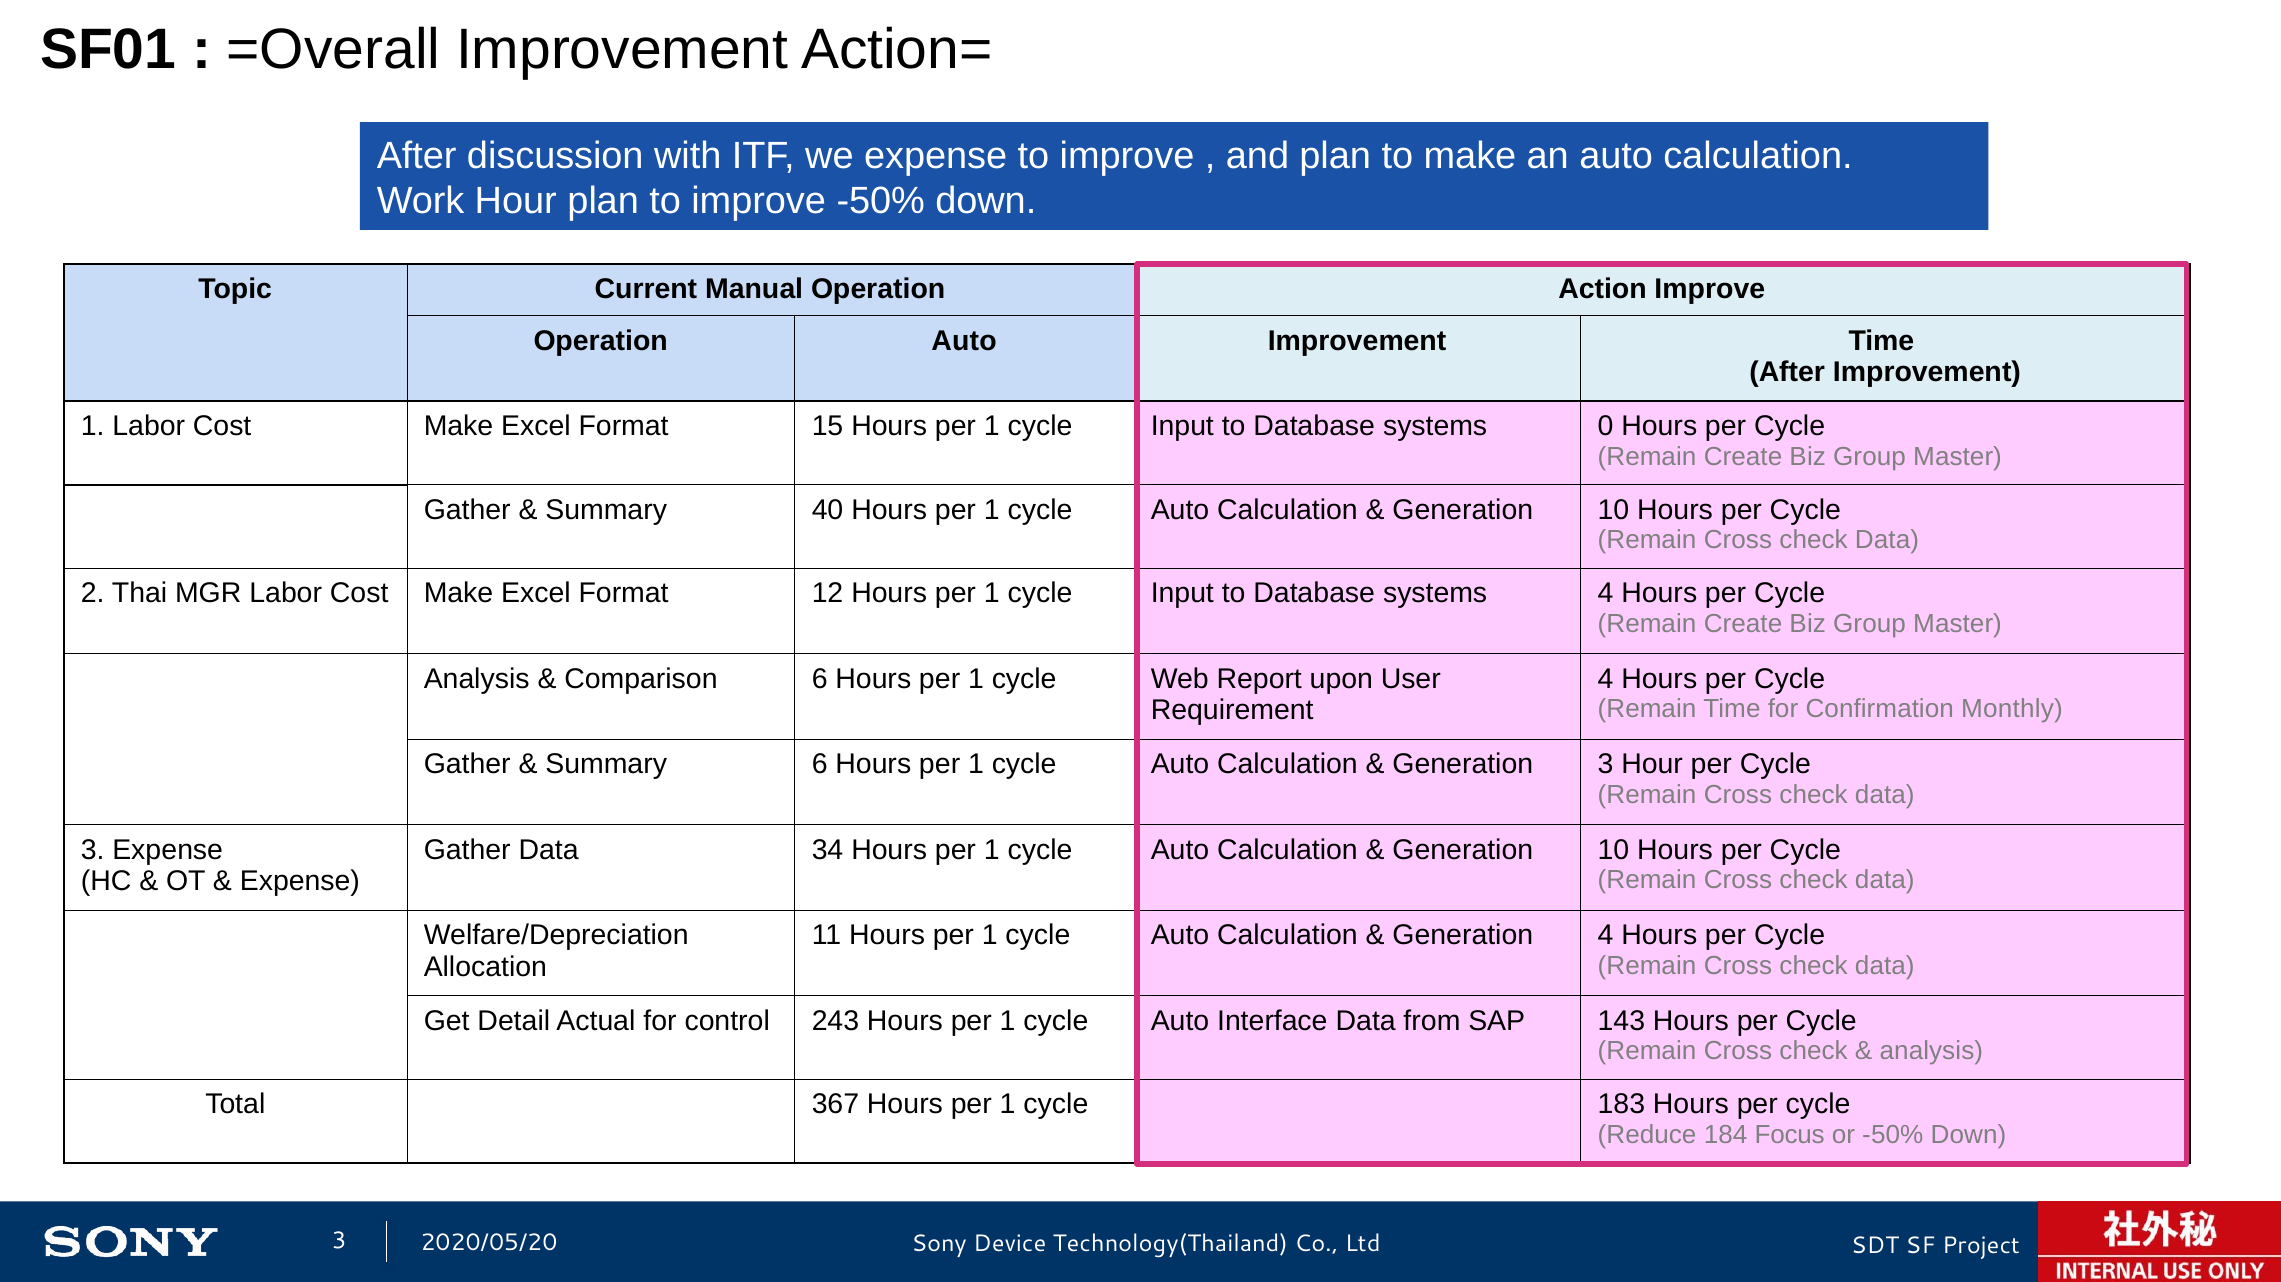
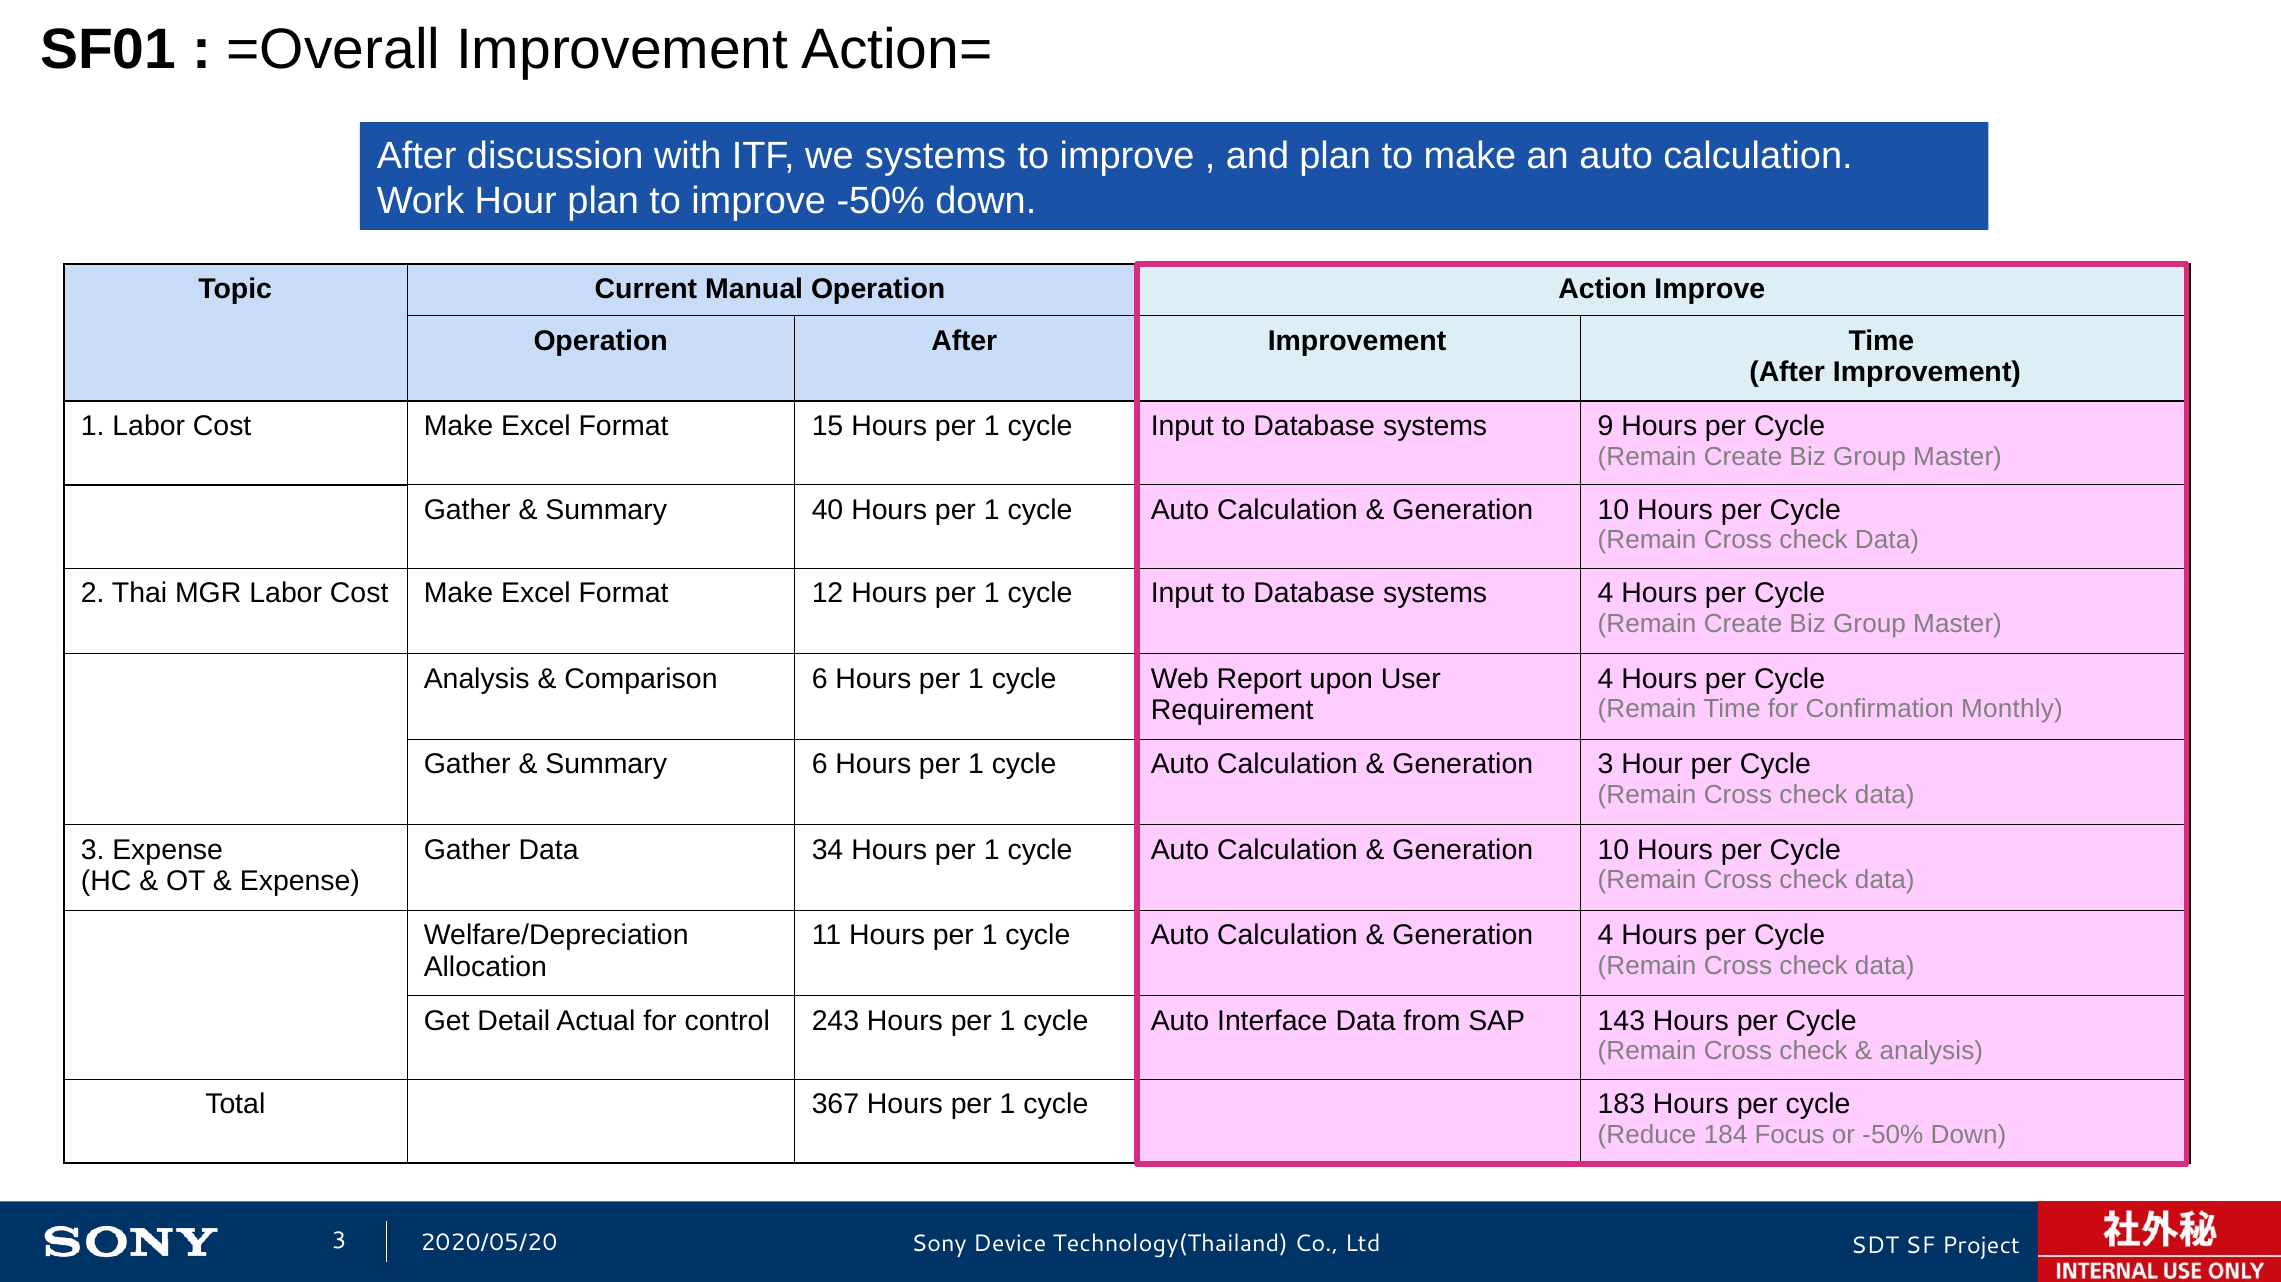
we expense: expense -> systems
Operation Auto: Auto -> After
0: 0 -> 9
